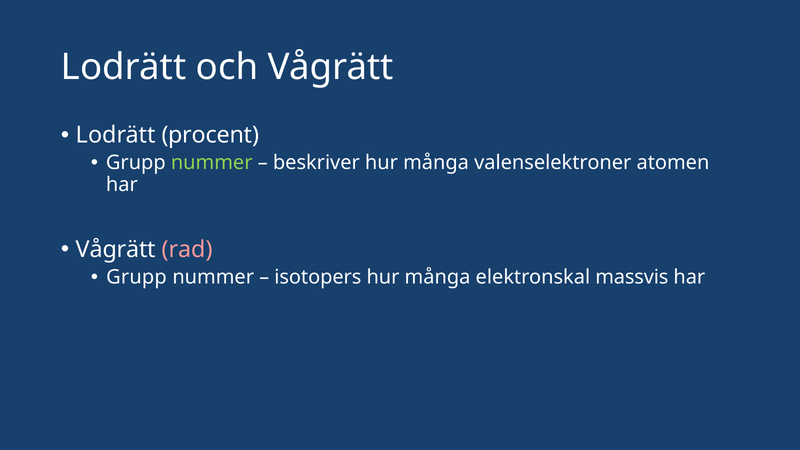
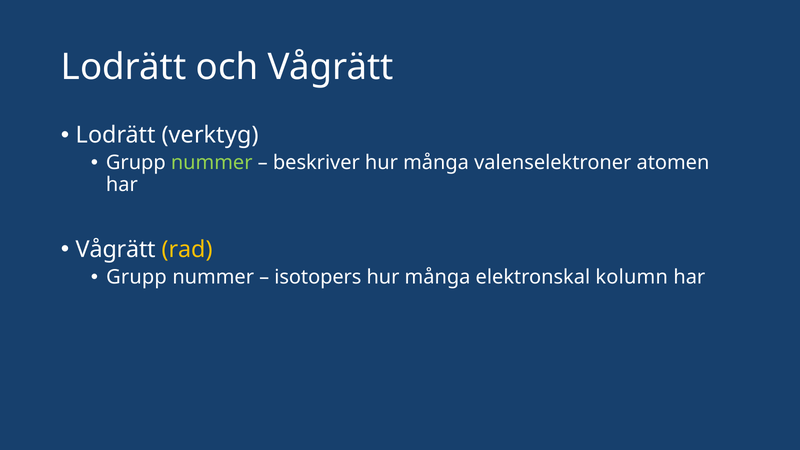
procent: procent -> verktyg
rad colour: pink -> yellow
massvis: massvis -> kolumn
